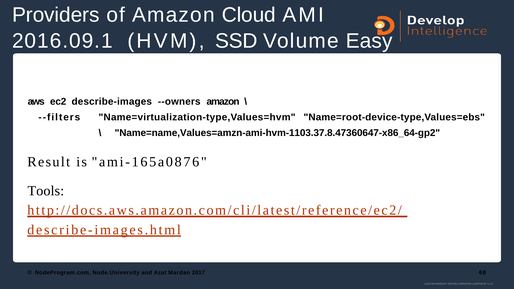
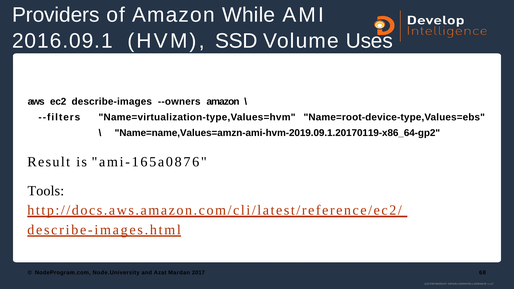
Cloud: Cloud -> While
Easy: Easy -> Uses
Name=name,Values=amzn-ami-hvm-1103.37.8.47360647-x86_64-gp2: Name=name,Values=amzn-ami-hvm-1103.37.8.47360647-x86_64-gp2 -> Name=name,Values=amzn-ami-hvm-2019.09.1.20170119-x86_64-gp2
